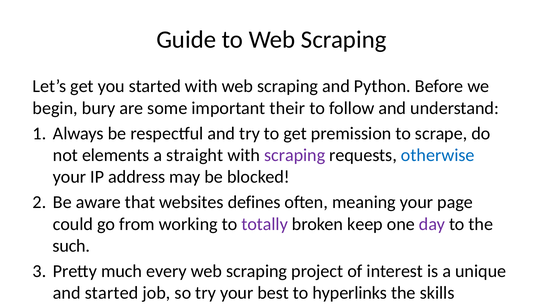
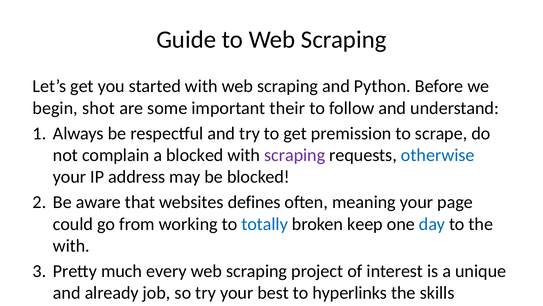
bury: bury -> shot
elements: elements -> complain
a straight: straight -> blocked
totally colour: purple -> blue
day colour: purple -> blue
such at (71, 245): such -> with
and started: started -> already
